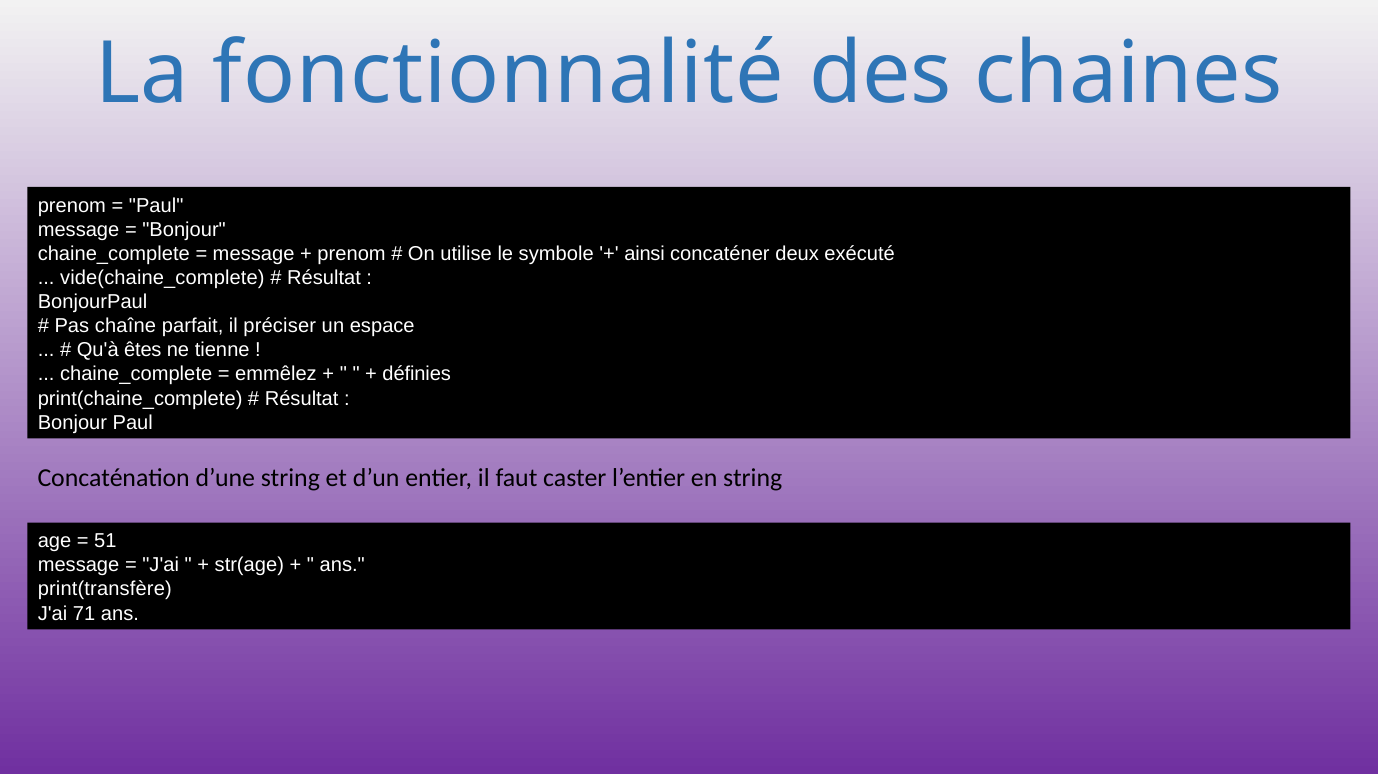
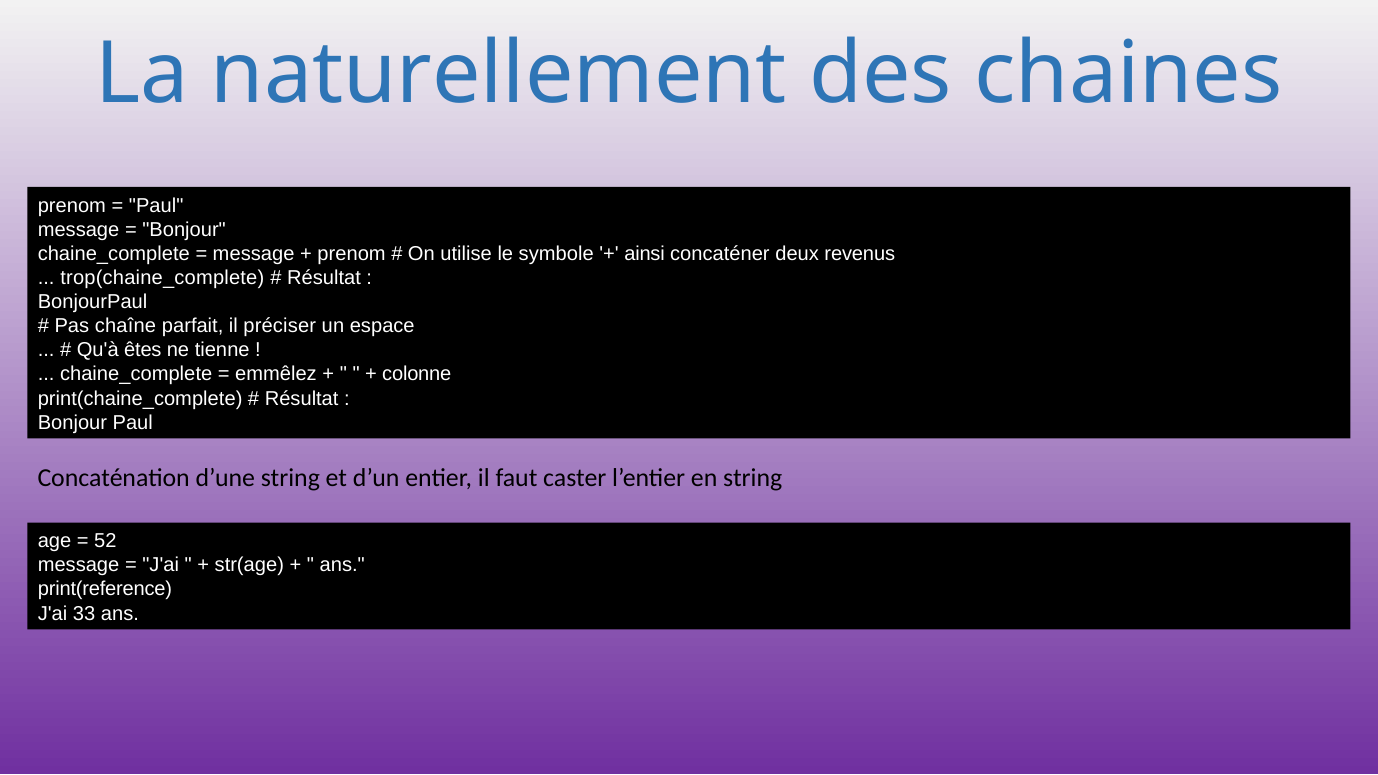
fonctionnalité: fonctionnalité -> naturellement
exécuté: exécuté -> revenus
vide(chaine_complete: vide(chaine_complete -> trop(chaine_complete
définies: définies -> colonne
51: 51 -> 52
print(transfère: print(transfère -> print(reference
71: 71 -> 33
